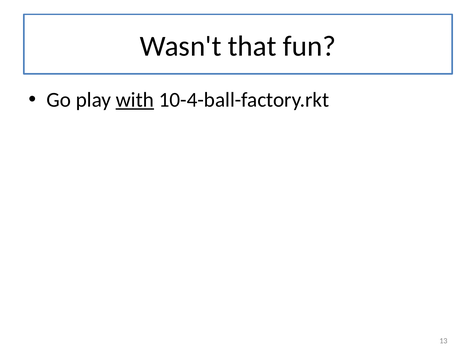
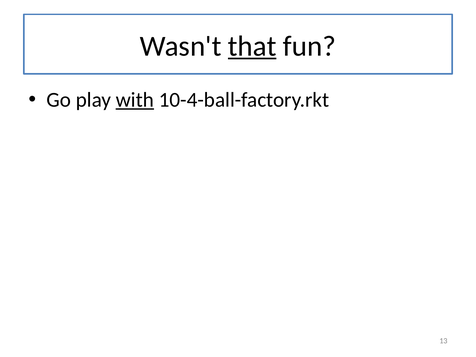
that underline: none -> present
